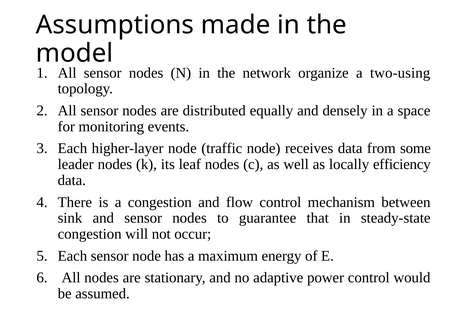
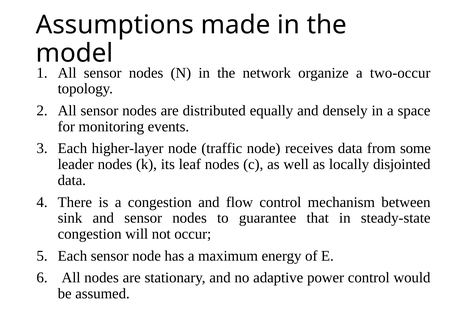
two-using: two-using -> two-occur
efficiency: efficiency -> disjointed
